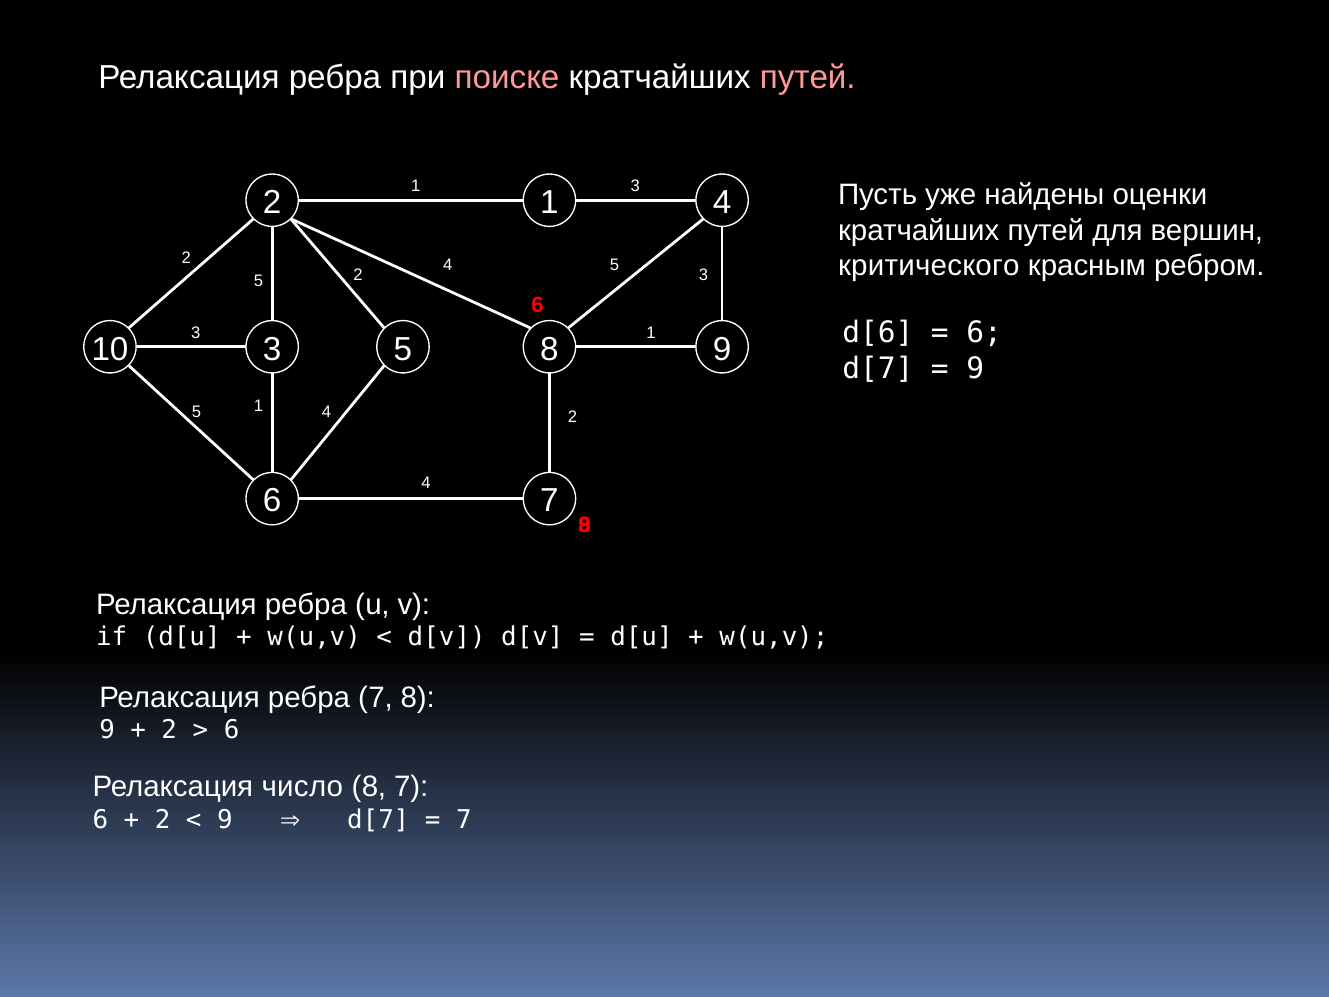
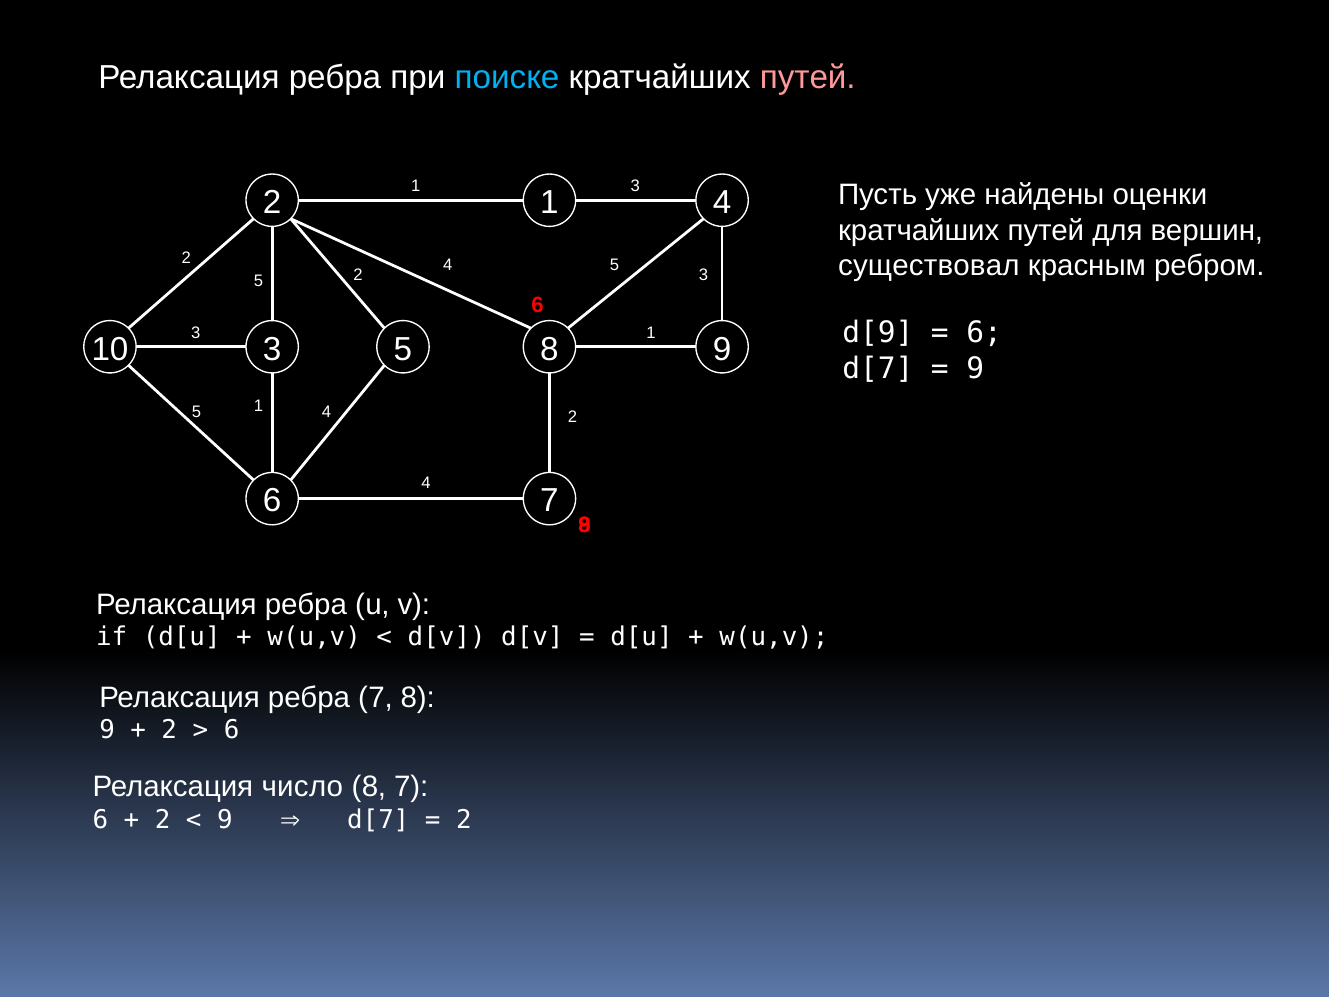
поиске colour: pink -> light blue
критического: критического -> существовал
d[6: d[6 -> d[9
7 at (464, 819): 7 -> 2
